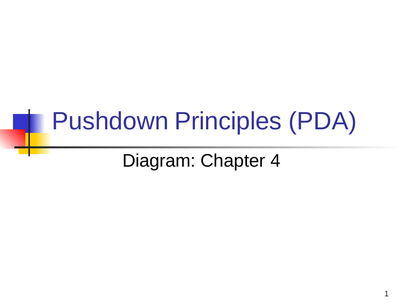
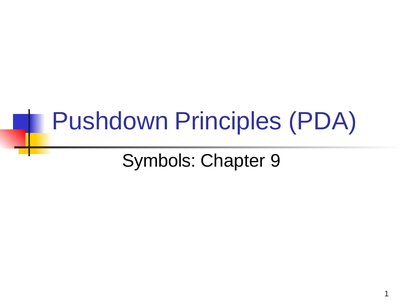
Diagram: Diagram -> Symbols
4: 4 -> 9
